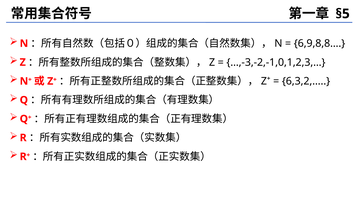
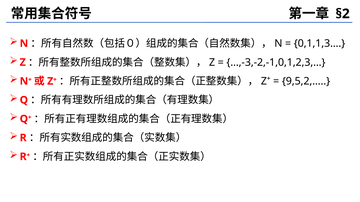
§5: §5 -> §2
6,9,8,8…: 6,9,8,8… -> 0,1,1,3…
6,3,2,…: 6,3,2,… -> 9,5,2,…
